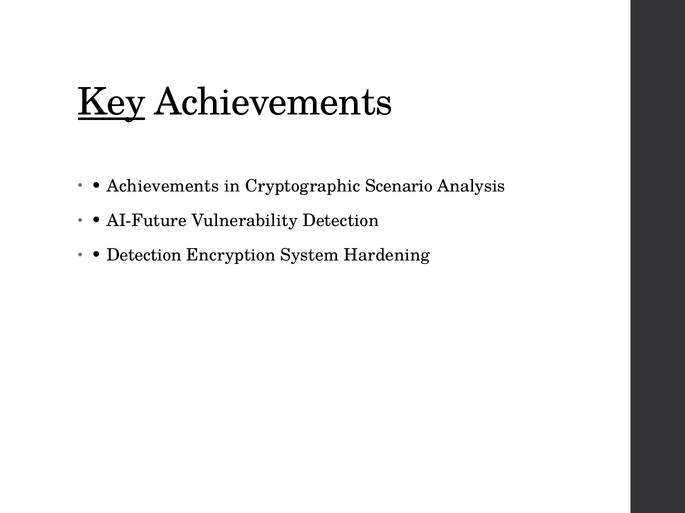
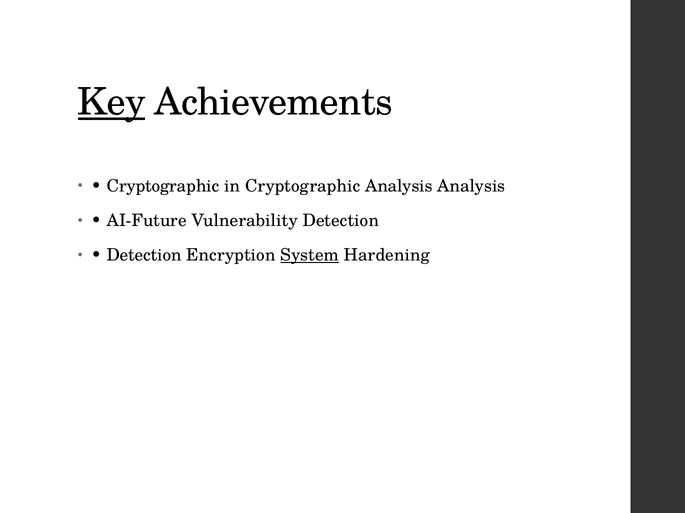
Achievements at (163, 186): Achievements -> Cryptographic
Cryptographic Scenario: Scenario -> Analysis
System underline: none -> present
